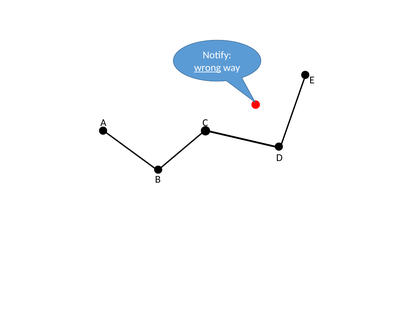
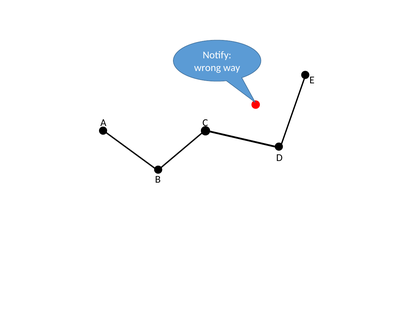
wrong underline: present -> none
